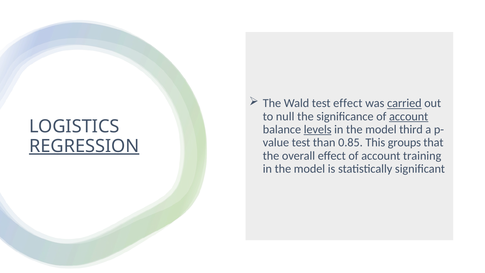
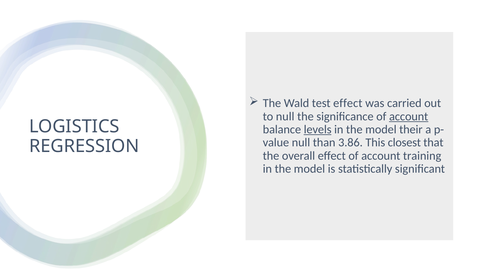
carried underline: present -> none
third: third -> their
test at (301, 143): test -> null
0.85: 0.85 -> 3.86
groups: groups -> closest
REGRESSION underline: present -> none
